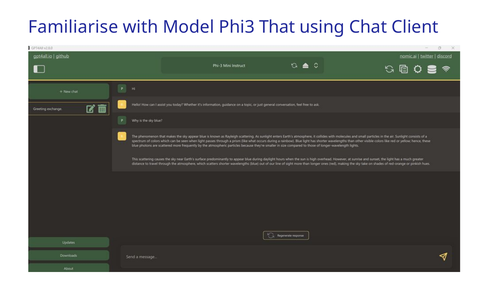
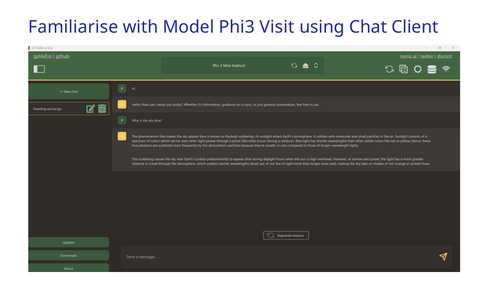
That: That -> Visit
